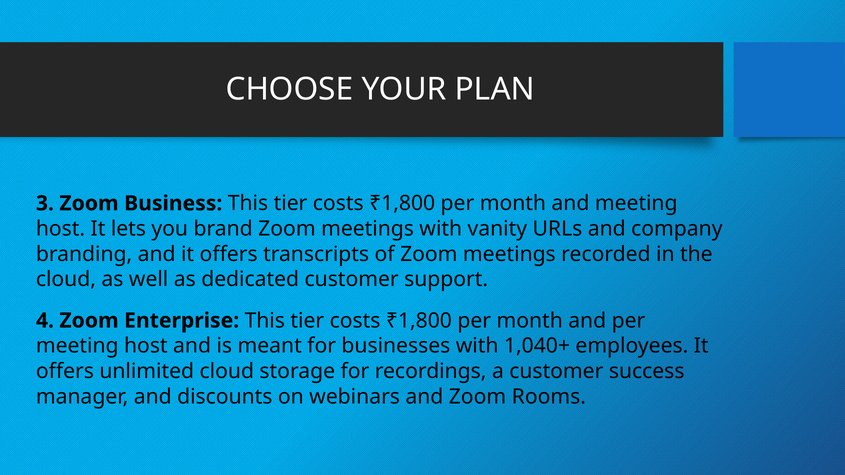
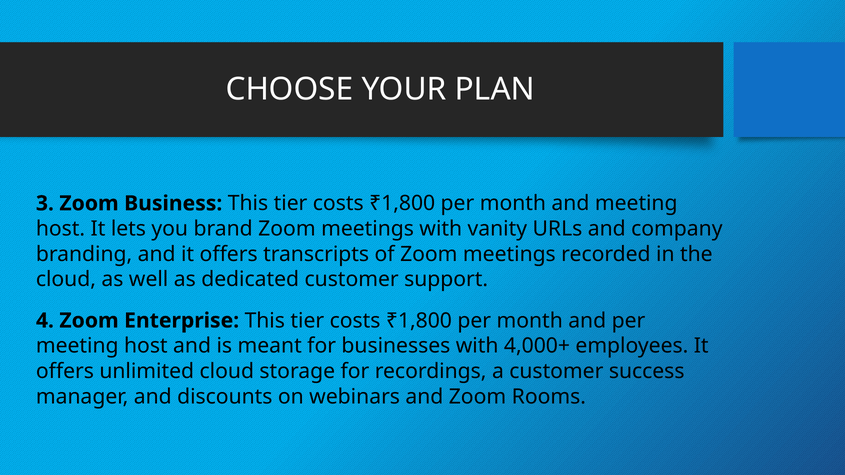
1,040+: 1,040+ -> 4,000+
